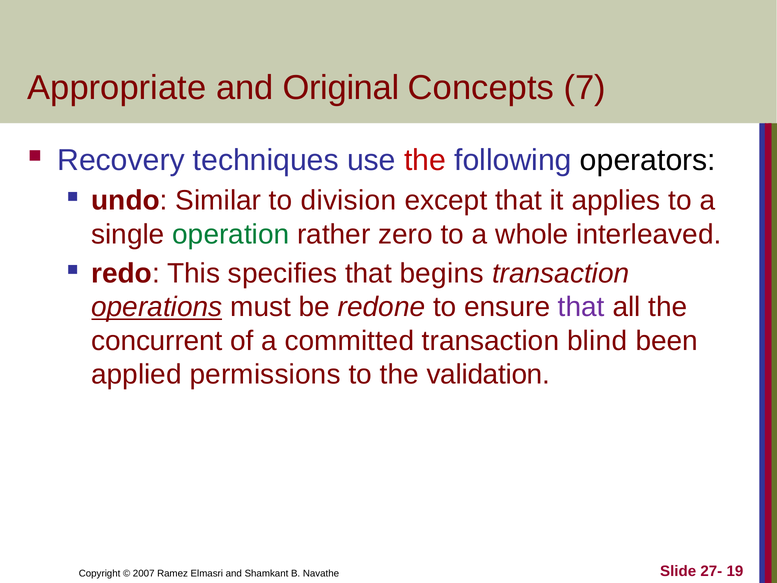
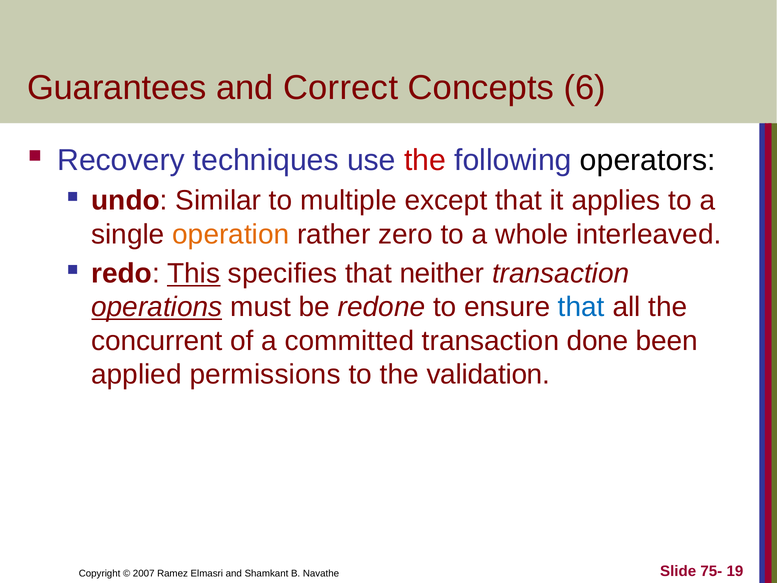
Appropriate: Appropriate -> Guarantees
Original: Original -> Correct
7: 7 -> 6
division: division -> multiple
operation colour: green -> orange
This underline: none -> present
begins: begins -> neither
that at (581, 307) colour: purple -> blue
blind: blind -> done
27-: 27- -> 75-
